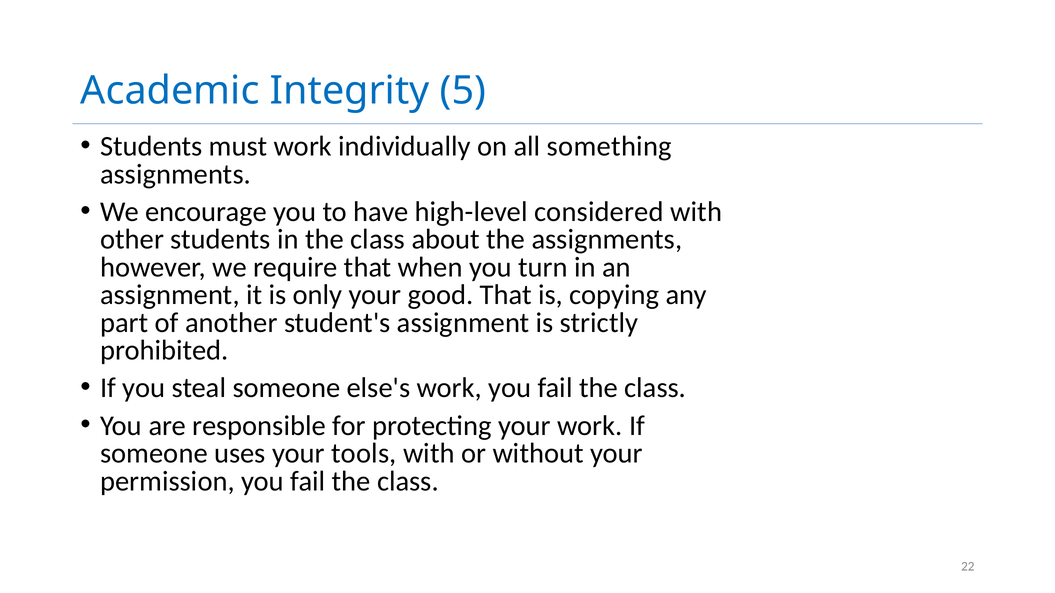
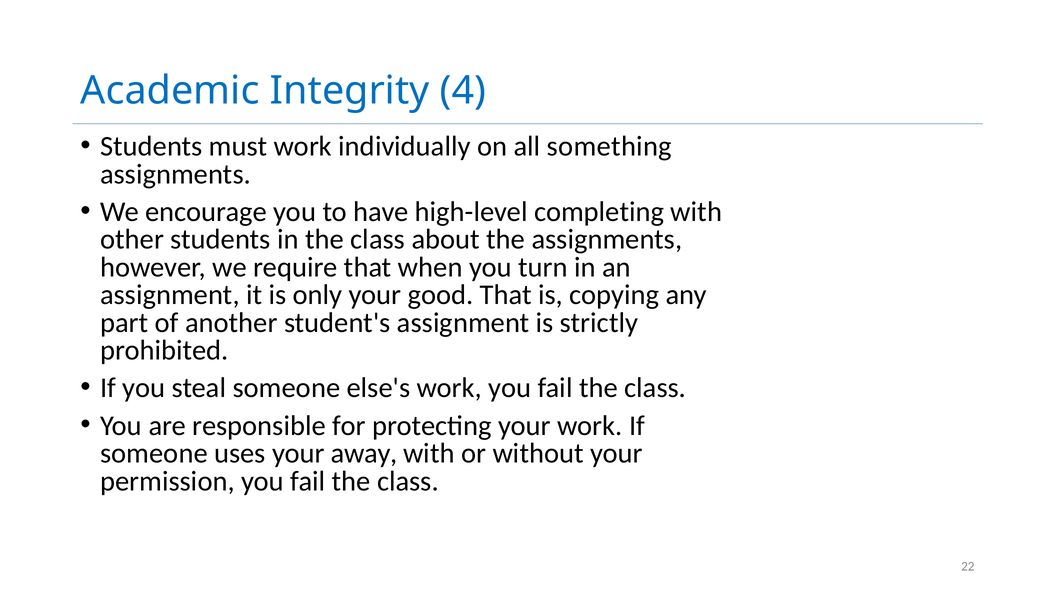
5: 5 -> 4
considered: considered -> completing
tools: tools -> away
